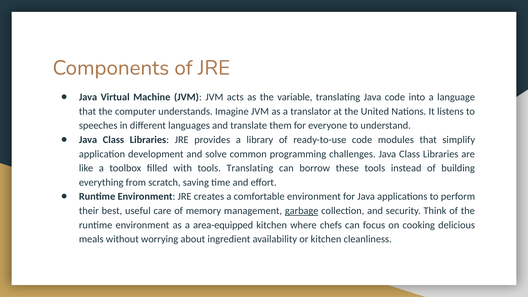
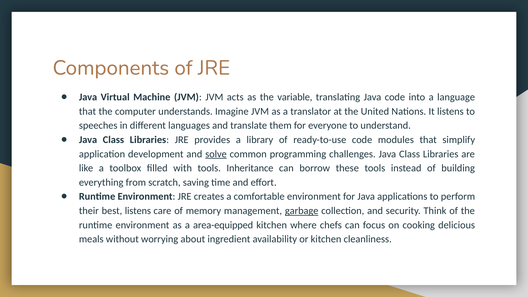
solve underline: none -> present
tools Translating: Translating -> Inheritance
best useful: useful -> listens
